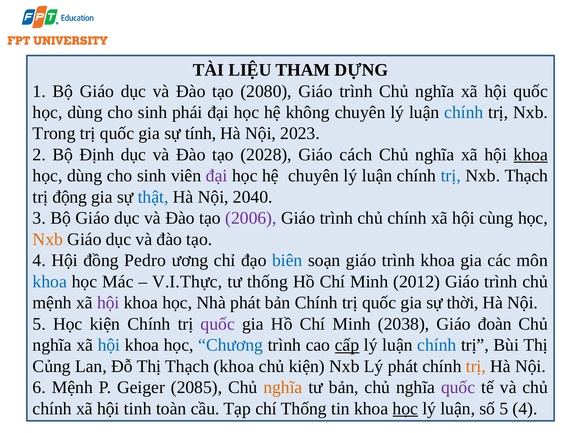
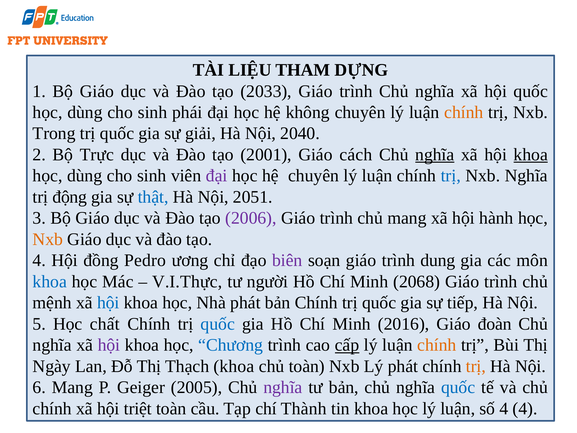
2080: 2080 -> 2033
chính at (464, 112) colour: blue -> orange
tính: tính -> giải
2023: 2023 -> 2040
Định: Định -> Trực
2028: 2028 -> 2001
nghĩa at (435, 155) underline: none -> present
Nxb Thạch: Thạch -> Nghĩa
2040: 2040 -> 2051
trình chủ chính: chính -> mang
cùng: cùng -> hành
biên colour: blue -> purple
trình khoa: khoa -> dung
tư thống: thống -> người
2012: 2012 -> 2068
hội at (108, 303) colour: purple -> blue
thời: thời -> tiếp
Học kiện: kiện -> chất
quốc at (218, 324) colour: purple -> blue
2038: 2038 -> 2016
hội at (109, 345) colour: blue -> purple
chính at (437, 345) colour: blue -> orange
Củng: Củng -> Ngày
chủ kiện: kiện -> toàn
6 Mệnh: Mệnh -> Mang
2085: 2085 -> 2005
nghĩa at (283, 387) colour: orange -> purple
quốc at (458, 387) colour: purple -> blue
tinh: tinh -> triệt
chí Thống: Thống -> Thành
học at (405, 408) underline: present -> none
số 5: 5 -> 4
